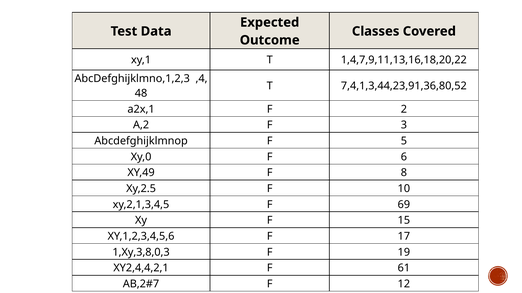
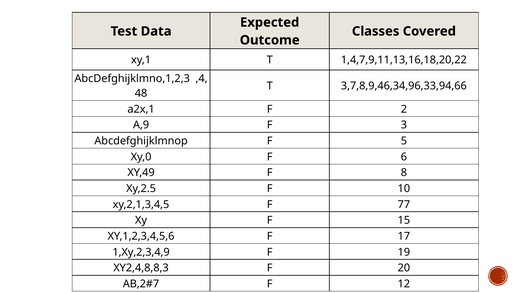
7,4,1,3,44,23,91,36,80,52: 7,4,1,3,44,23,91,36,80,52 -> 3,7,8,9,46,34,96,33,94,66
A,2: A,2 -> A,9
69: 69 -> 77
1,Xy,3,8,0,3: 1,Xy,3,8,0,3 -> 1,Xy,2,3,4,9
XY2,4,4,2,1: XY2,4,4,2,1 -> XY2,4,8,8,3
61: 61 -> 20
